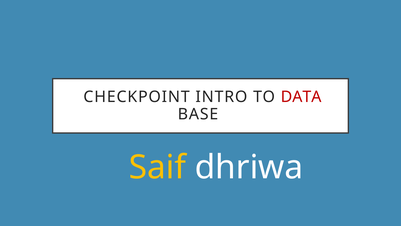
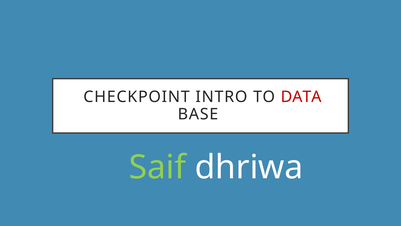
Saif colour: yellow -> light green
